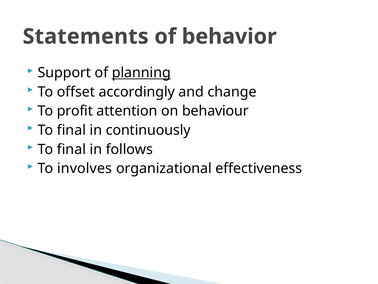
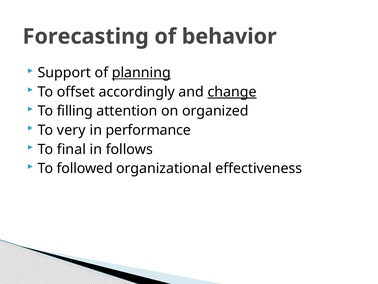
Statements: Statements -> Forecasting
change underline: none -> present
profit: profit -> filling
behaviour: behaviour -> organized
final at (71, 130): final -> very
continuously: continuously -> performance
involves: involves -> followed
